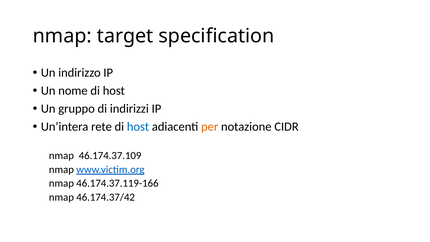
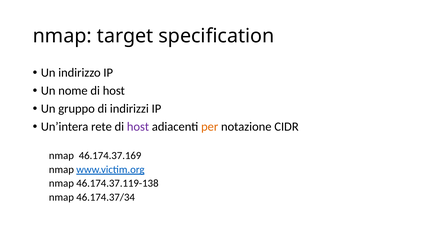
host at (138, 127) colour: blue -> purple
46.174.37.109: 46.174.37.109 -> 46.174.37.169
46.174.37.119-166: 46.174.37.119-166 -> 46.174.37.119-138
46.174.37/42: 46.174.37/42 -> 46.174.37/34
